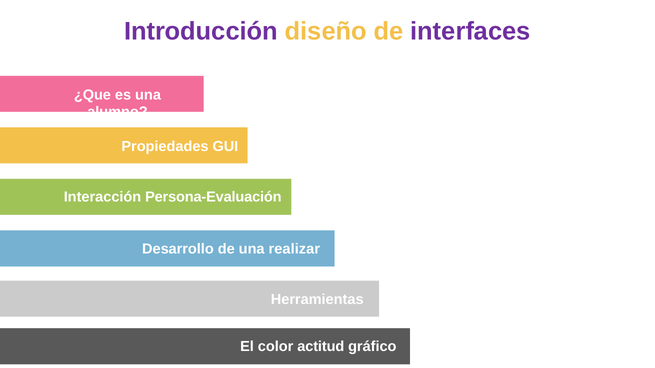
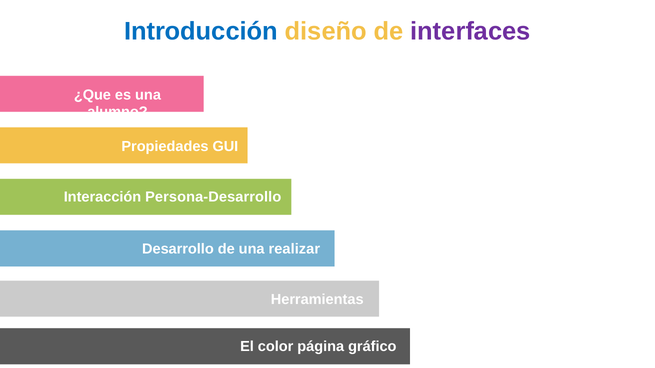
Introducción colour: purple -> blue
Persona-Evaluación: Persona-Evaluación -> Persona-Desarrollo
actitud: actitud -> página
